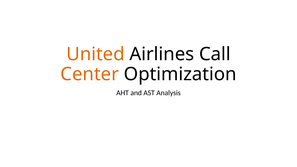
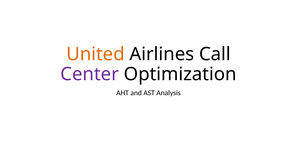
Center colour: orange -> purple
